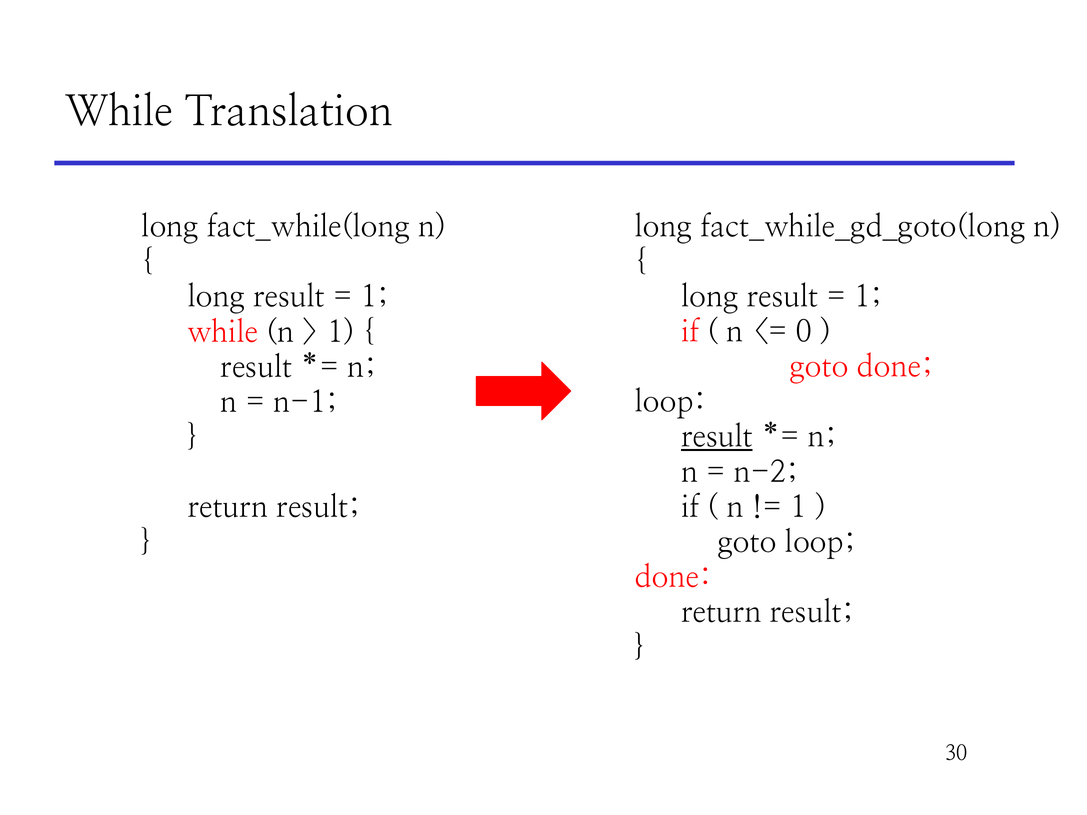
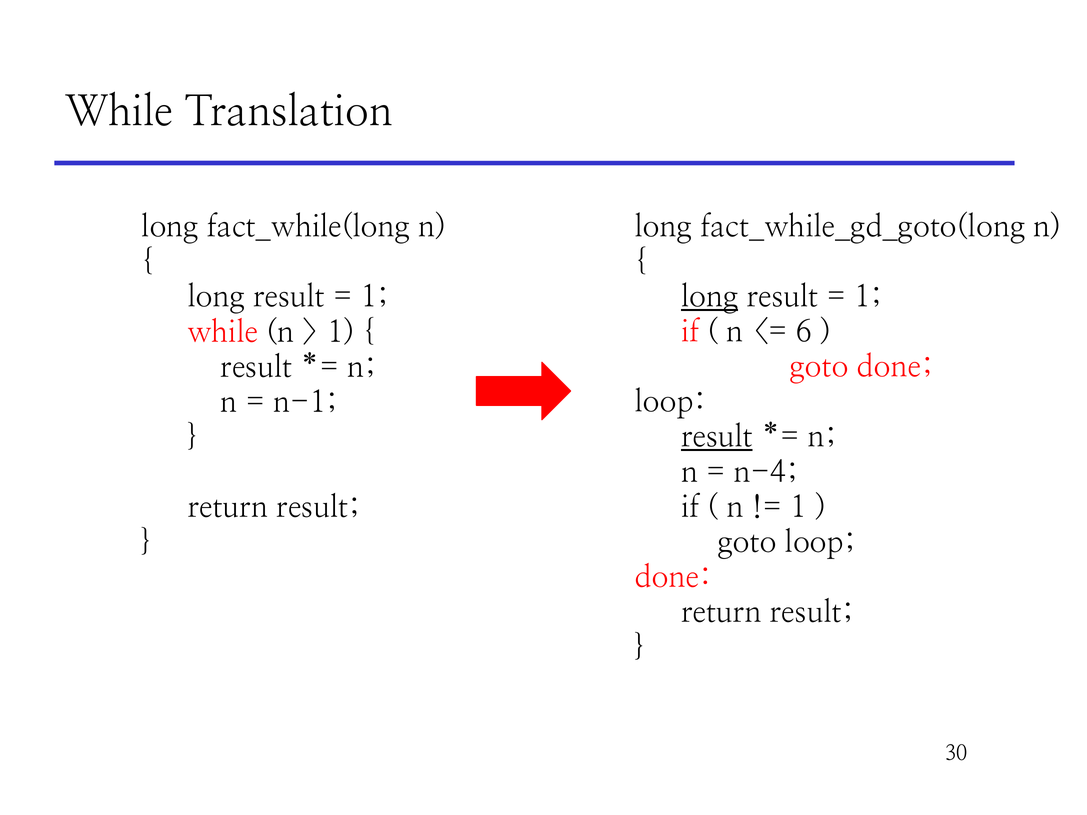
long at (710, 297) underline: none -> present
0: 0 -> 6
n-2: n-2 -> n-4
